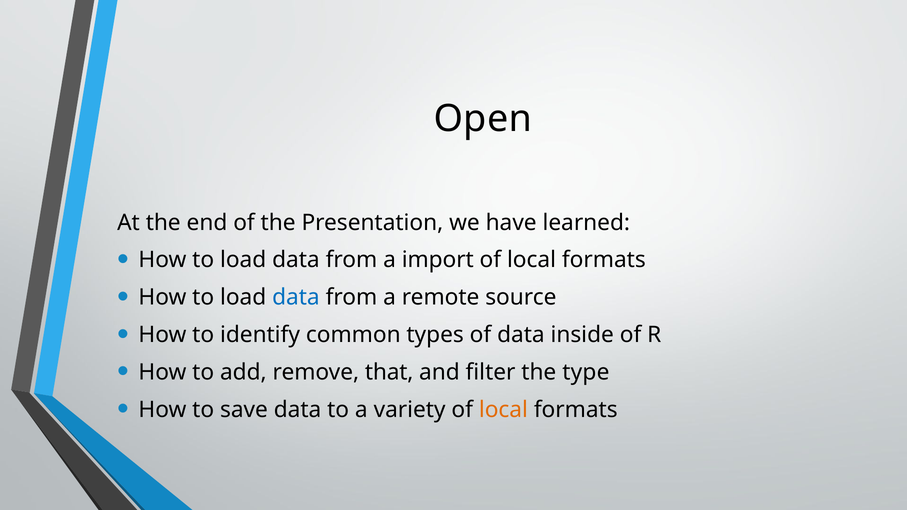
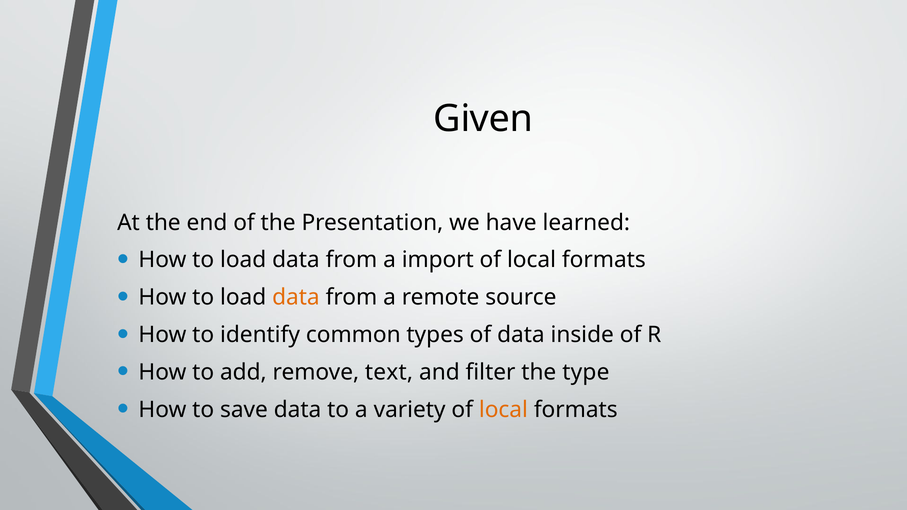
Open: Open -> Given
data at (296, 297) colour: blue -> orange
that: that -> text
